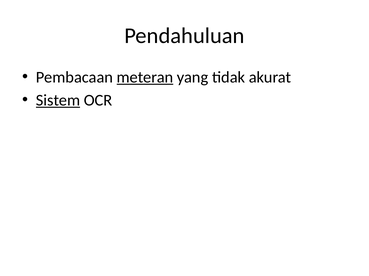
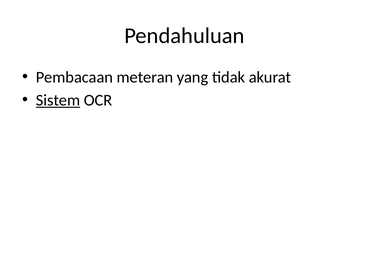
meteran underline: present -> none
